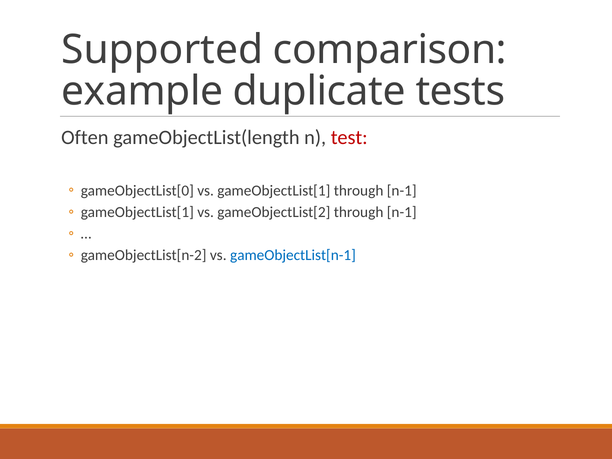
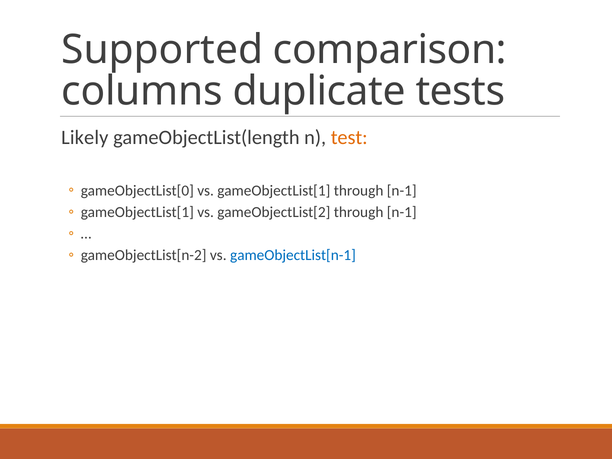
example: example -> columns
Often: Often -> Likely
test colour: red -> orange
